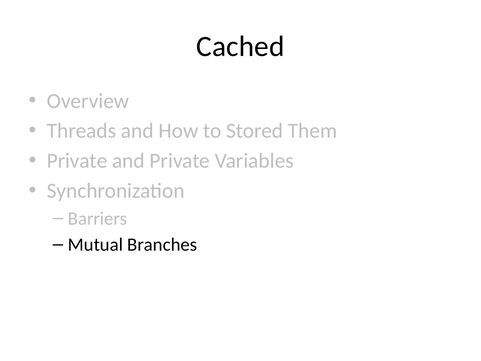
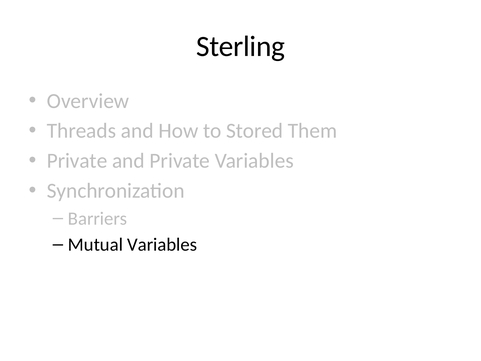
Cached: Cached -> Sterling
Mutual Branches: Branches -> Variables
